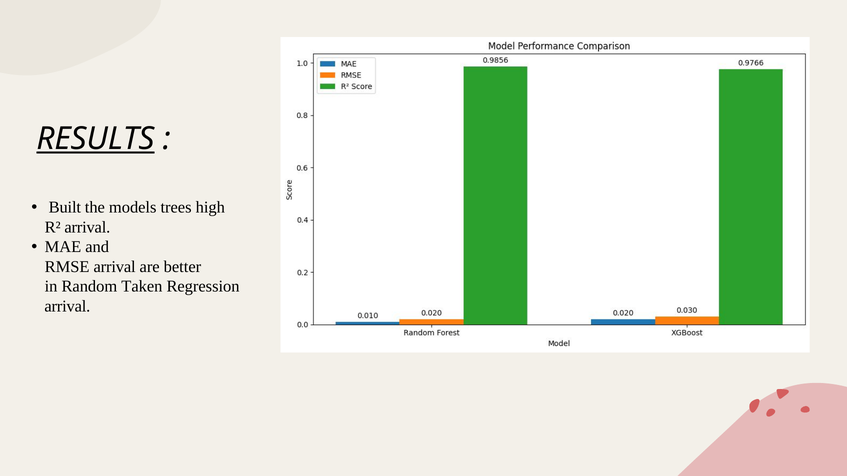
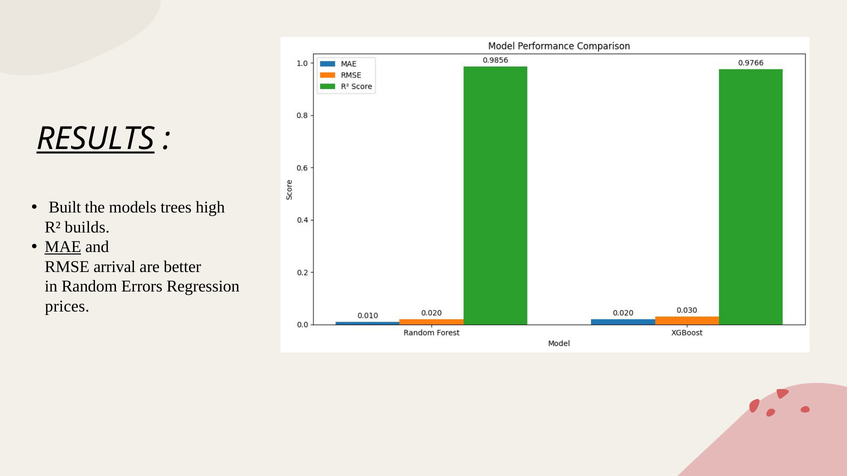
R² arrival: arrival -> builds
MAE underline: none -> present
Taken: Taken -> Errors
arrival at (67, 307): arrival -> prices
